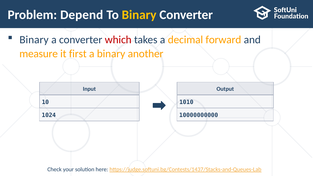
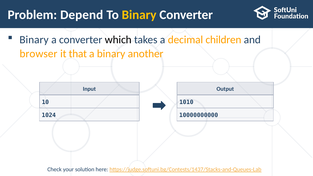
which colour: red -> black
forward: forward -> children
measure: measure -> browser
first: first -> that
